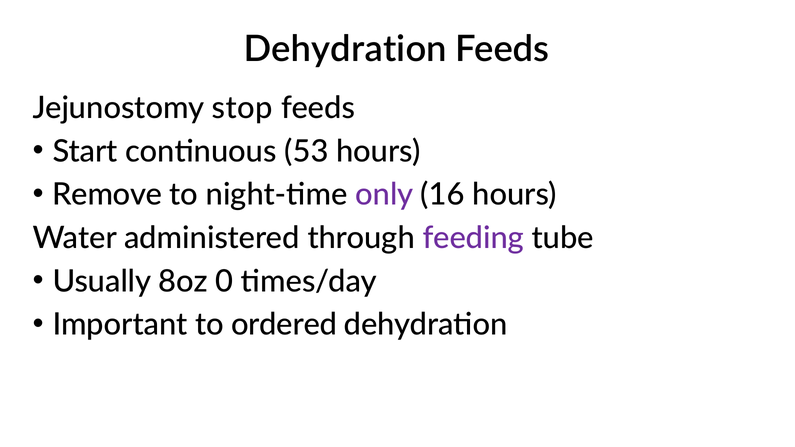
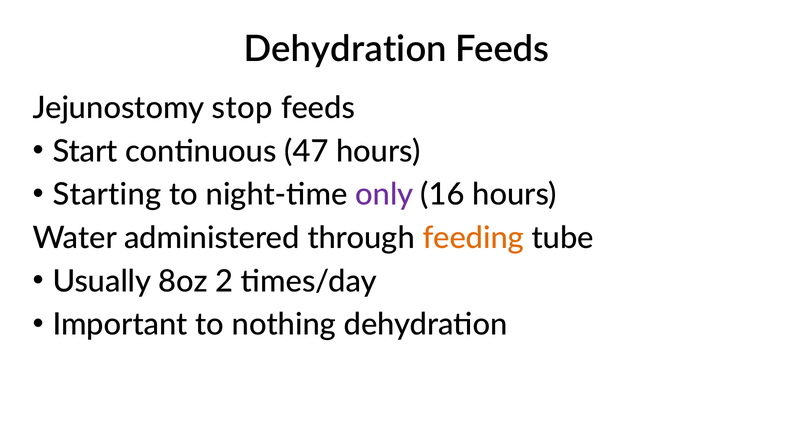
53: 53 -> 47
Remove: Remove -> Starting
feeding colour: purple -> orange
0: 0 -> 2
ordered: ordered -> nothing
